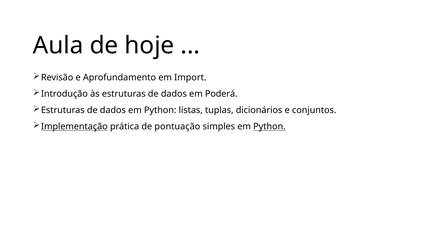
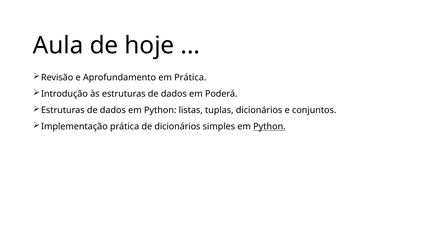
em Import: Import -> Prática
Implementação underline: present -> none
de pontuação: pontuação -> dicionários
